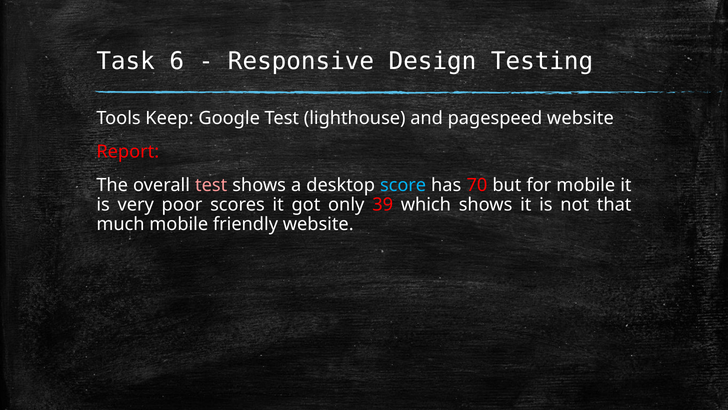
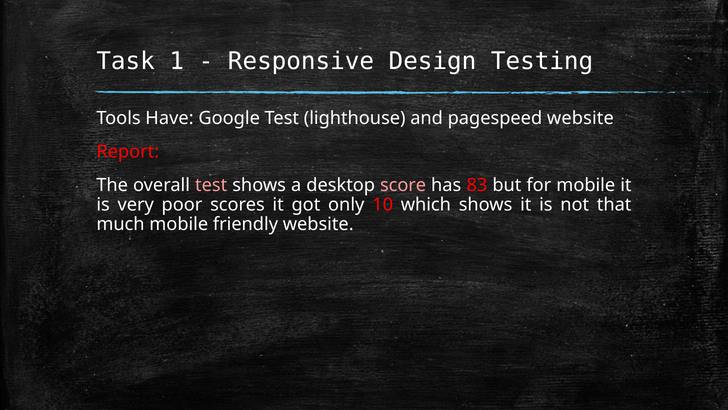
6: 6 -> 1
Keep: Keep -> Have
score colour: light blue -> pink
70: 70 -> 83
39: 39 -> 10
